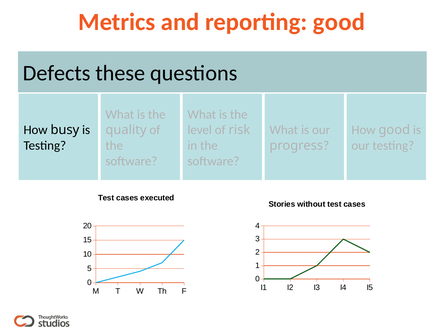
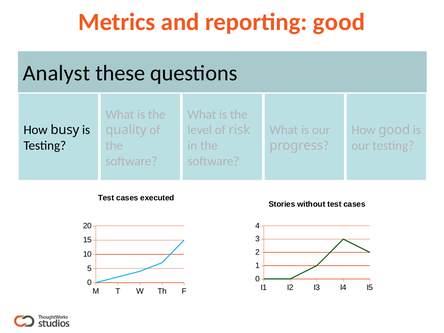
Defects: Defects -> Analyst
